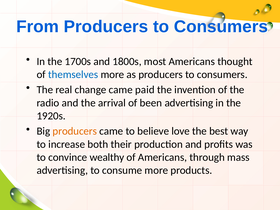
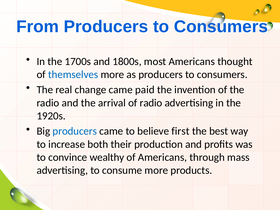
of been: been -> radio
producers at (75, 131) colour: orange -> blue
love: love -> first
